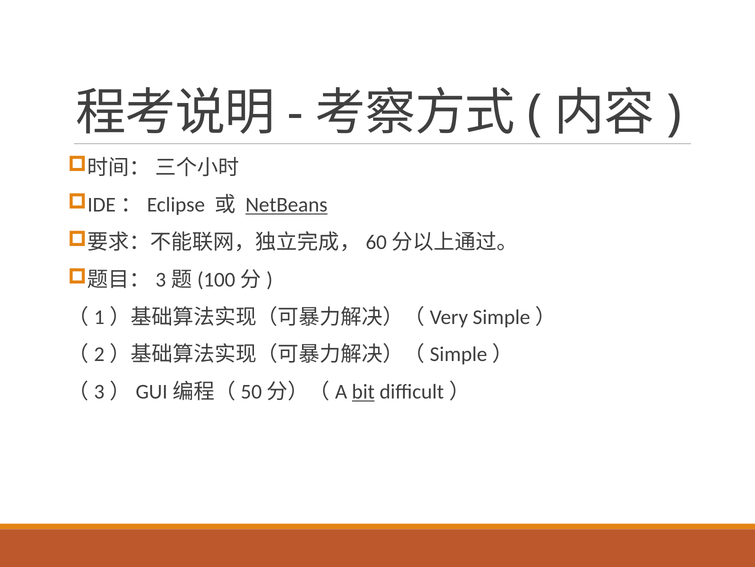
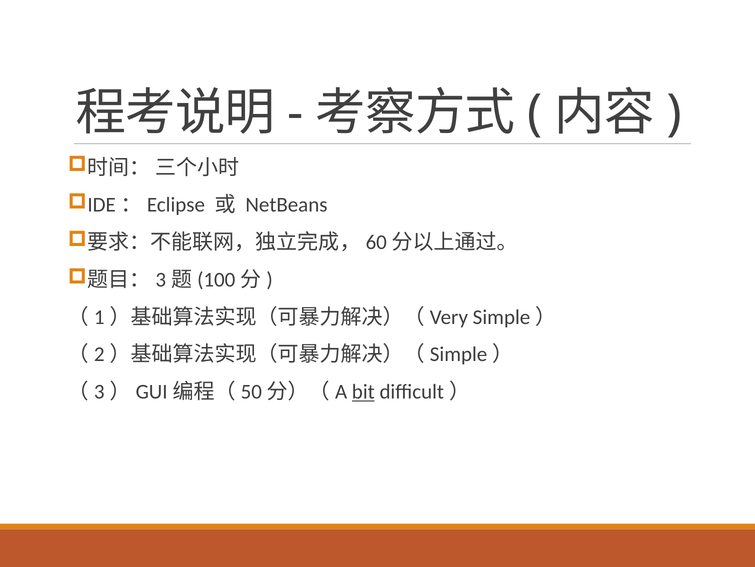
NetBeans underline: present -> none
